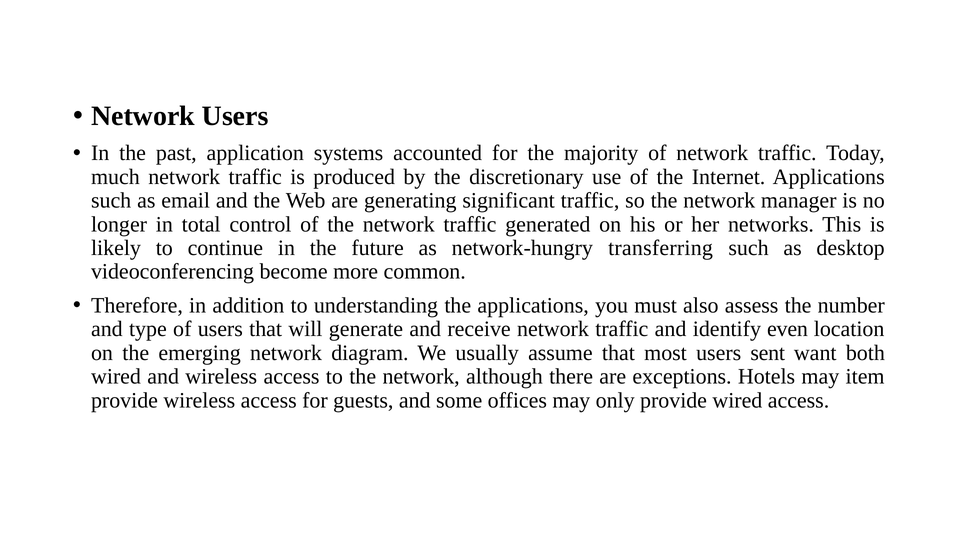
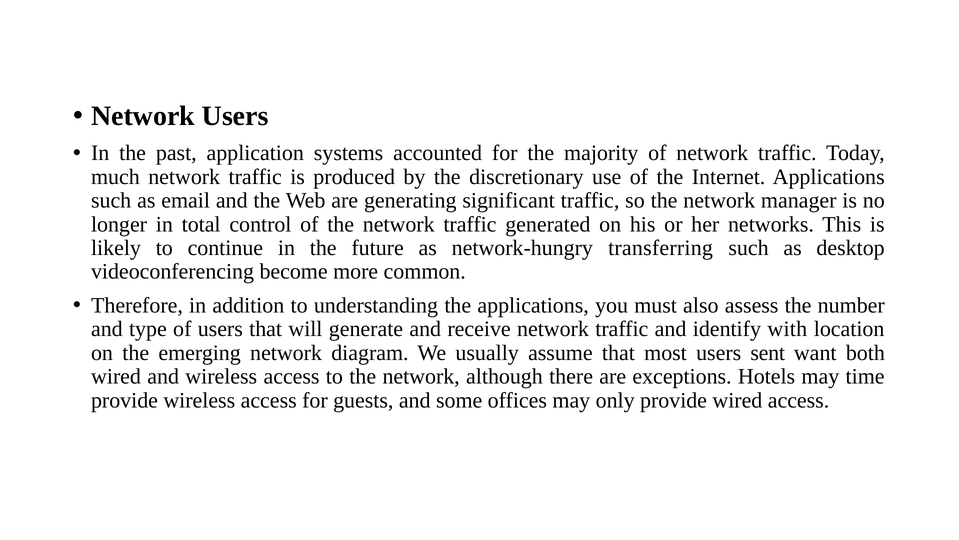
even: even -> with
item: item -> time
